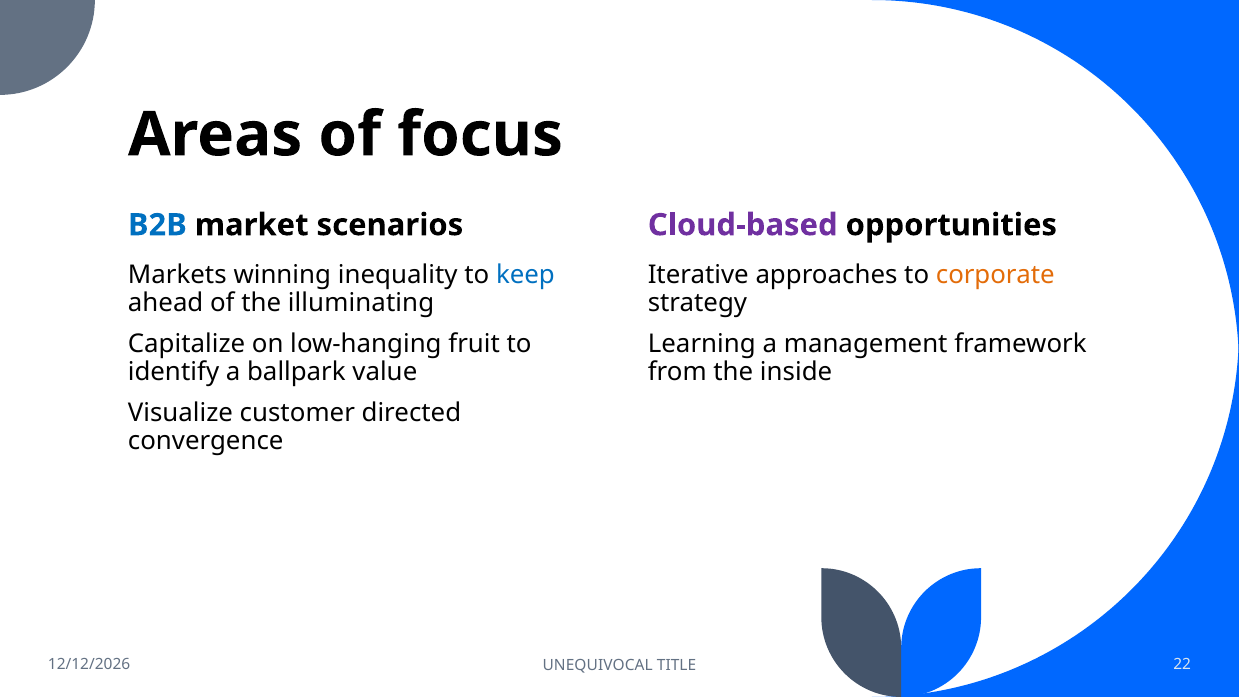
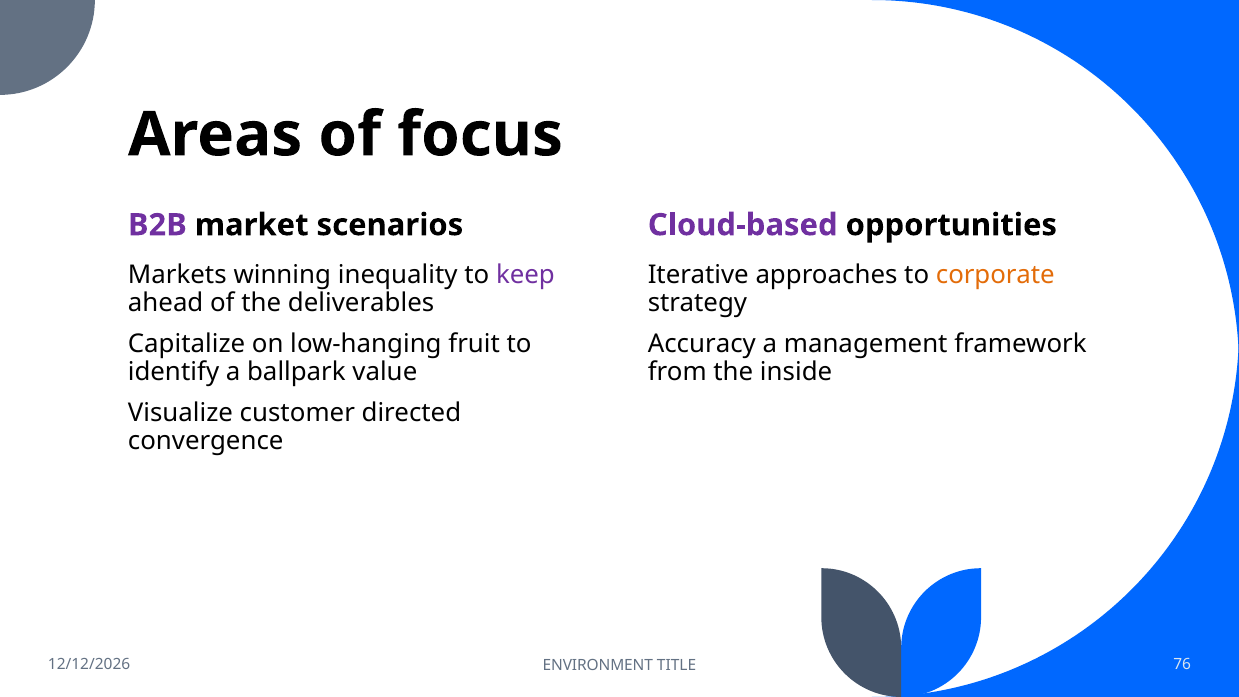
B2B colour: blue -> purple
keep colour: blue -> purple
illuminating: illuminating -> deliverables
Learning: Learning -> Accuracy
UNEQUIVOCAL: UNEQUIVOCAL -> ENVIRONMENT
22: 22 -> 76
